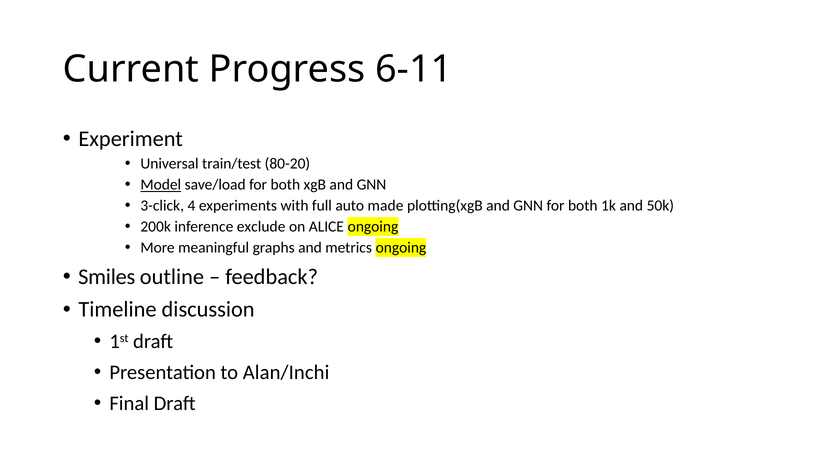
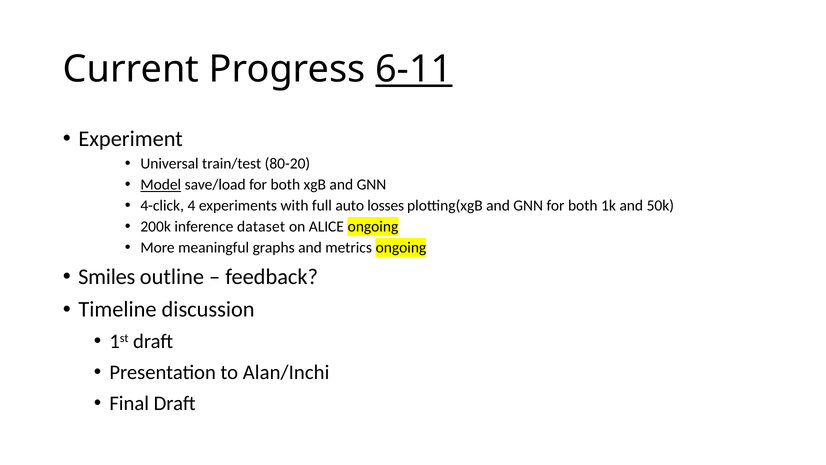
6-11 underline: none -> present
3-click: 3-click -> 4-click
made: made -> losses
exclude: exclude -> dataset
